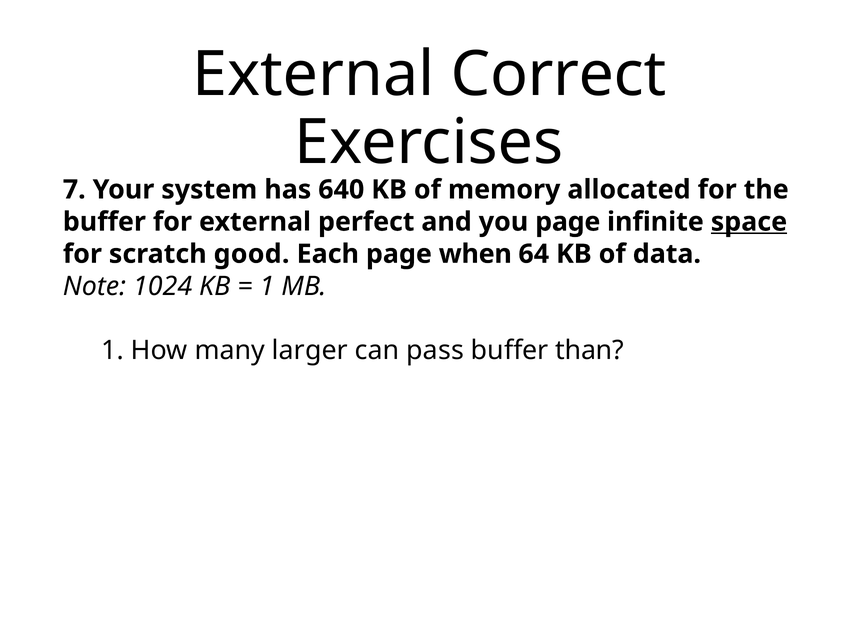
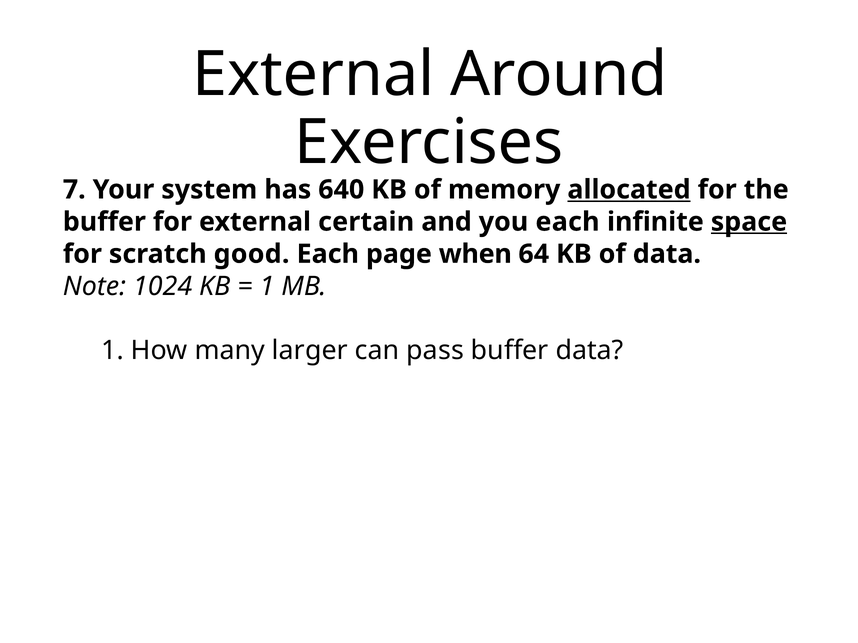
Correct: Correct -> Around
allocated underline: none -> present
perfect: perfect -> certain
you page: page -> each
buffer than: than -> data
